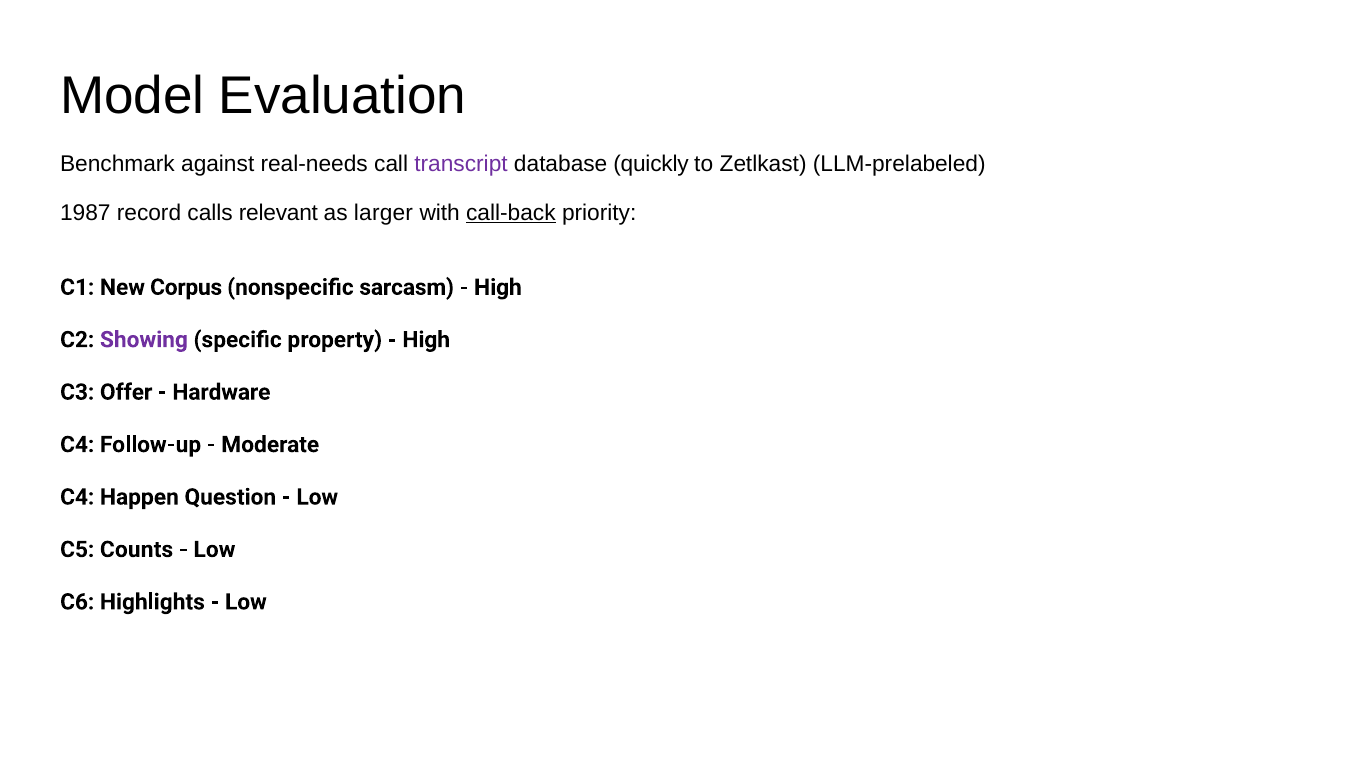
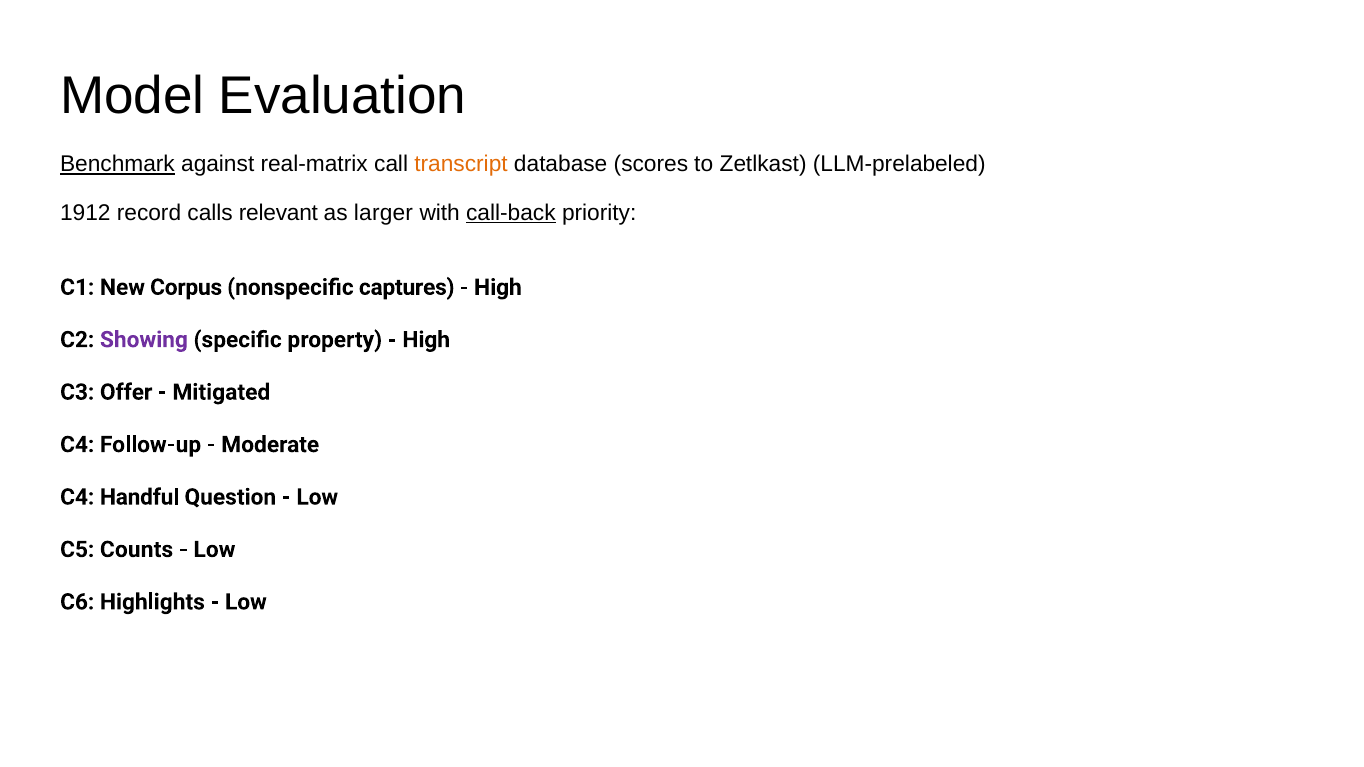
Benchmark underline: none -> present
real-needs: real-needs -> real-matrix
transcript colour: purple -> orange
quickly: quickly -> scores
1987: 1987 -> 1912
sarcasm: sarcasm -> captures
Hardware: Hardware -> Mitigated
Happen: Happen -> Handful
